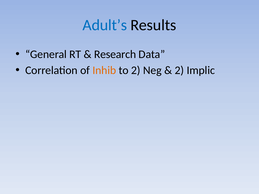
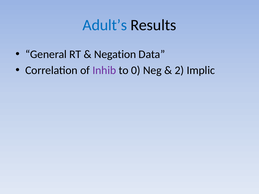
Research: Research -> Negation
Inhib colour: orange -> purple
to 2: 2 -> 0
